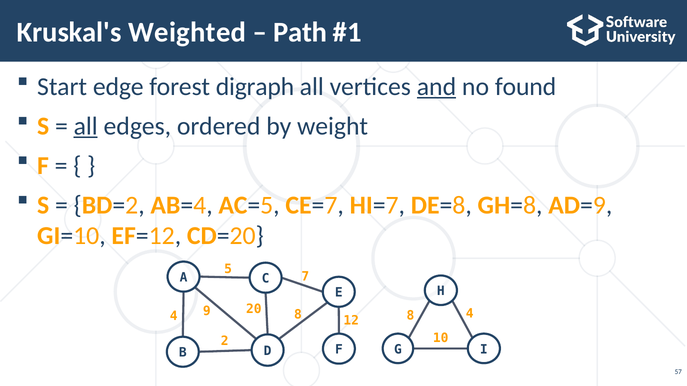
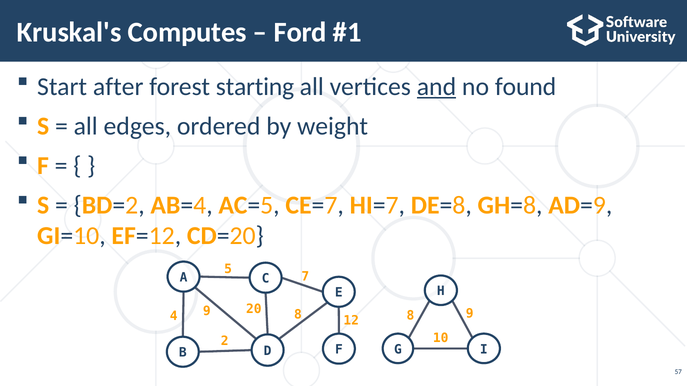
Weighted: Weighted -> Computes
Path: Path -> Ford
edge: edge -> after
digraph: digraph -> starting
all at (86, 126) underline: present -> none
8 4: 4 -> 9
